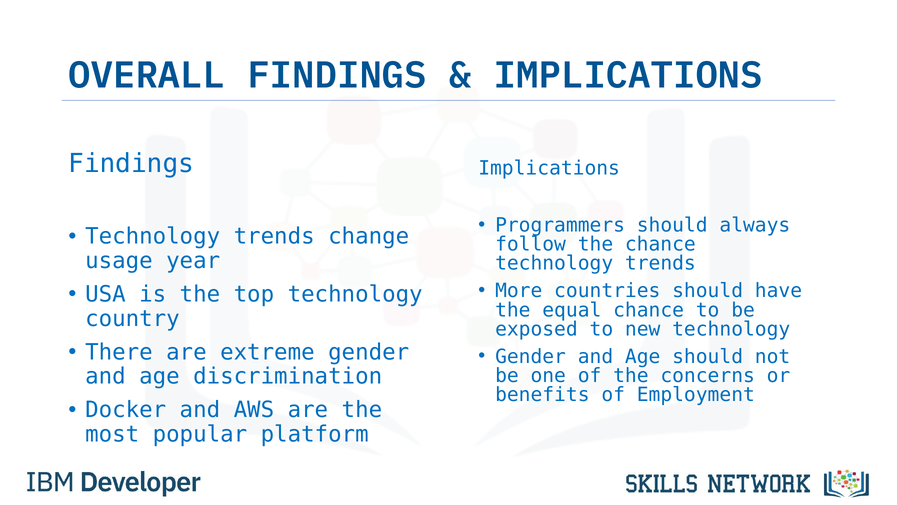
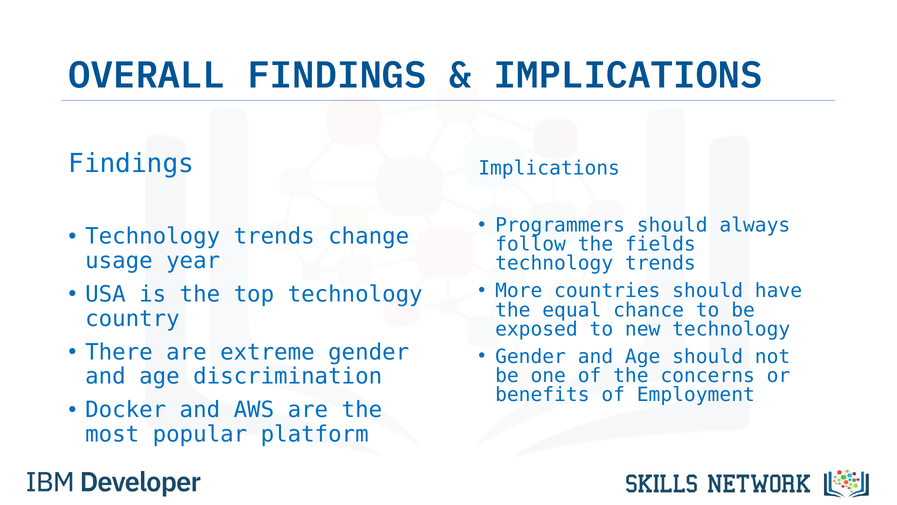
the chance: chance -> fields
